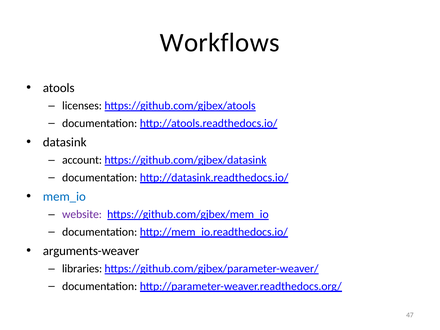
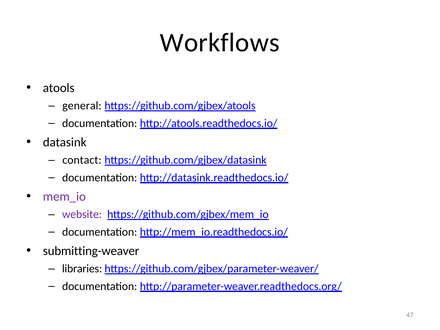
licenses: licenses -> general
account: account -> contact
mem_io colour: blue -> purple
arguments-weaver: arguments-weaver -> submitting-weaver
